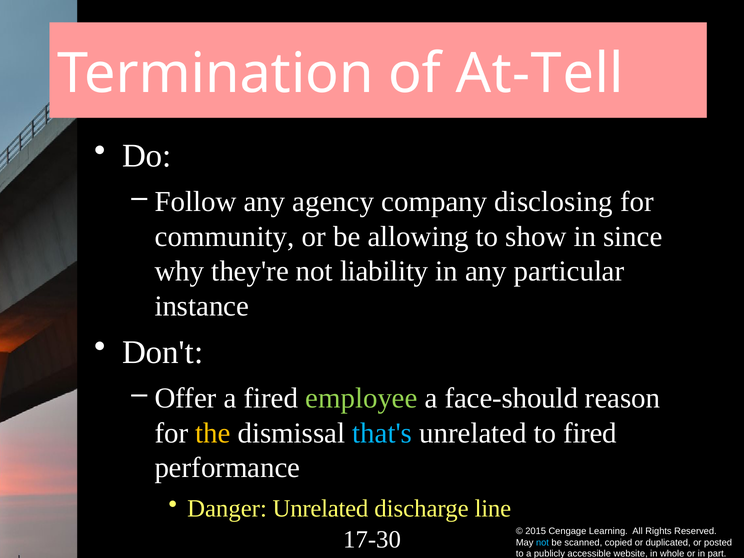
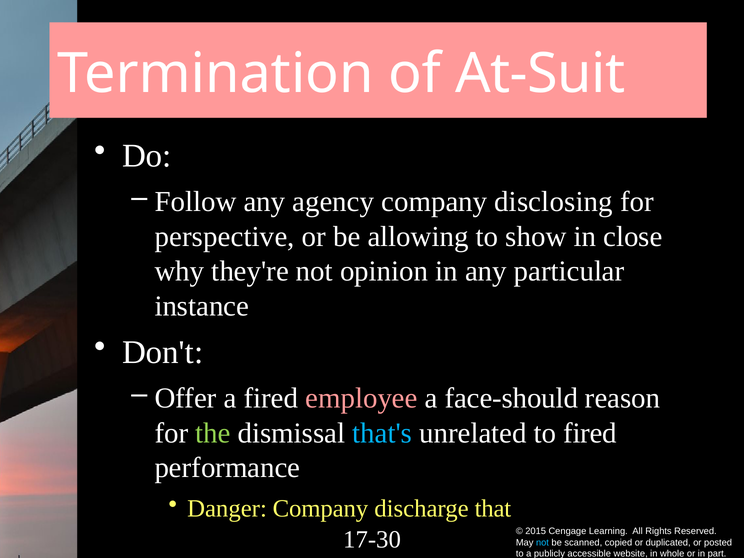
At-Tell: At-Tell -> At-Suit
community: community -> perspective
since: since -> close
liability: liability -> opinion
employee colour: light green -> pink
the colour: yellow -> light green
Danger Unrelated: Unrelated -> Company
line: line -> that
